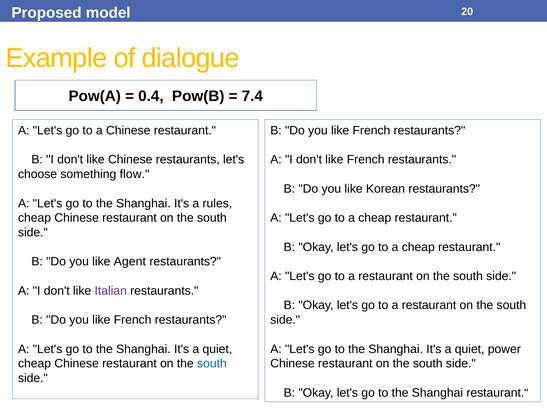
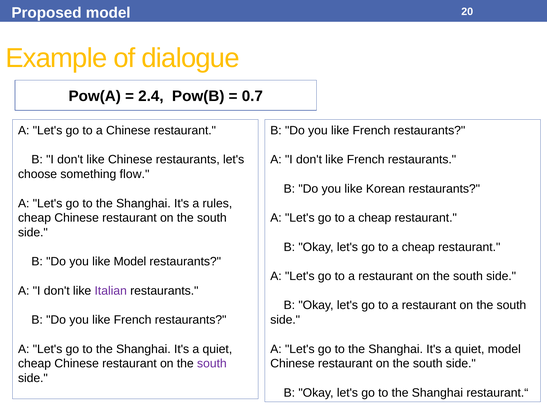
0.4: 0.4 -> 2.4
7.4: 7.4 -> 0.7
like Agent: Agent -> Model
quiet power: power -> model
south at (212, 364) colour: blue -> purple
